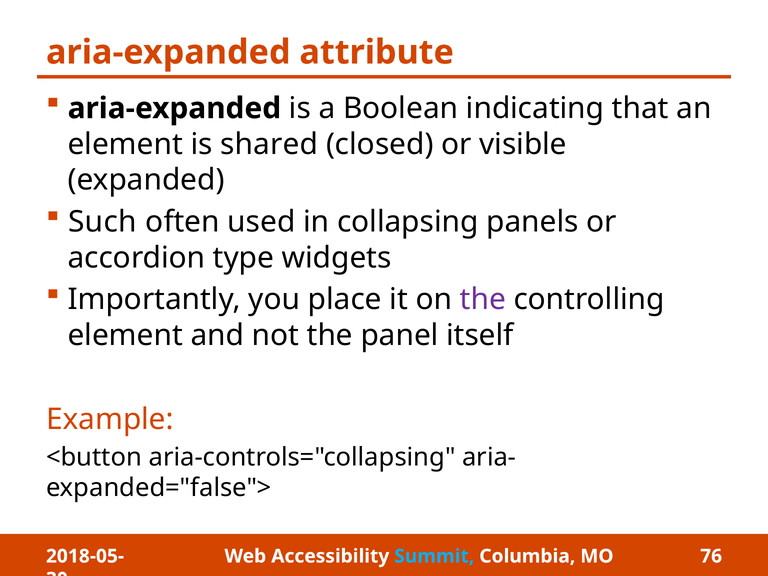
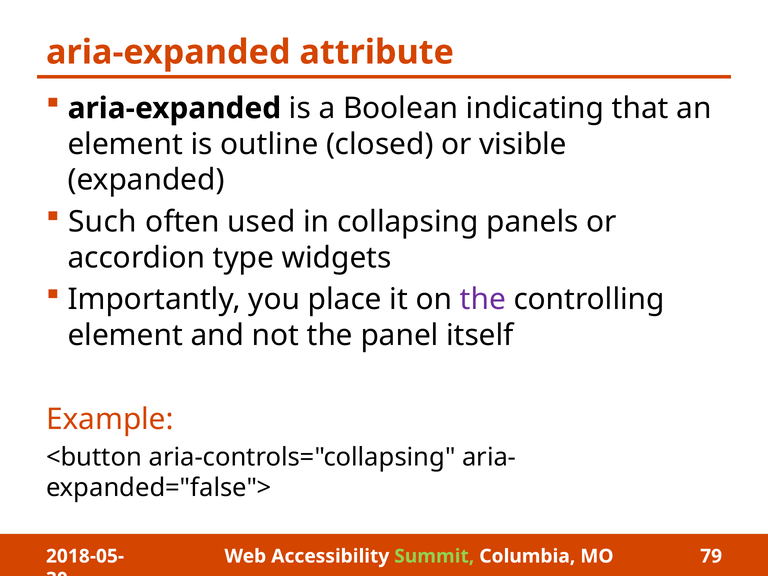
shared: shared -> outline
Summit colour: light blue -> light green
76: 76 -> 79
